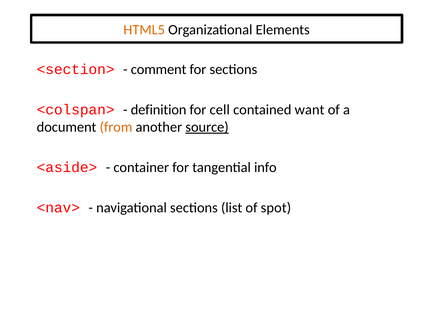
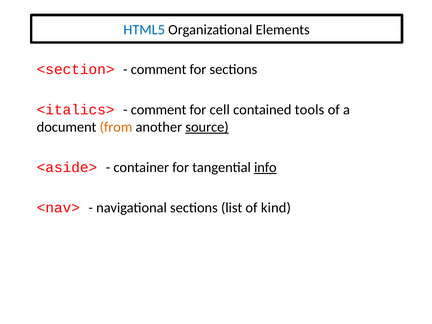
HTML5 colour: orange -> blue
<colspan>: <colspan> -> <italics>
definition at (159, 110): definition -> comment
want: want -> tools
info underline: none -> present
spot: spot -> kind
